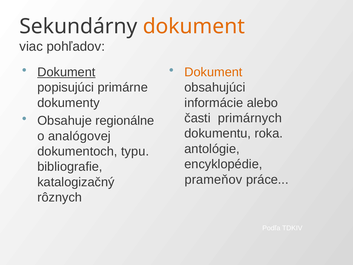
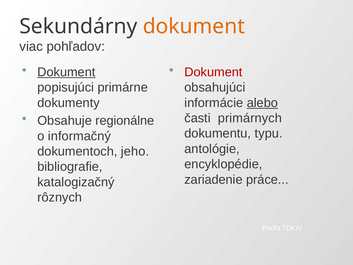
Dokument at (213, 72) colour: orange -> red
alebo underline: none -> present
roka: roka -> typu
analógovej: analógovej -> informačný
typu: typu -> jeho
prameňov: prameňov -> zariadenie
